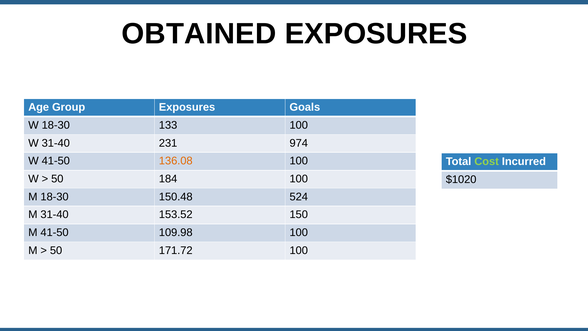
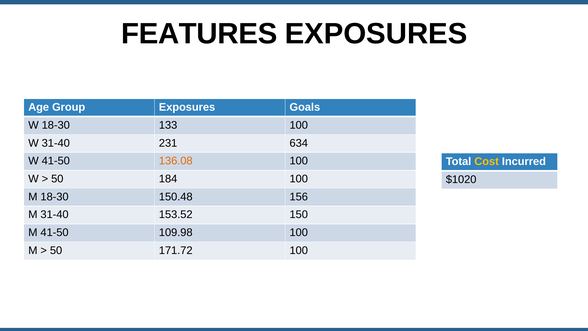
OBTAINED: OBTAINED -> FEATURES
974: 974 -> 634
Cost colour: light green -> yellow
524: 524 -> 156
